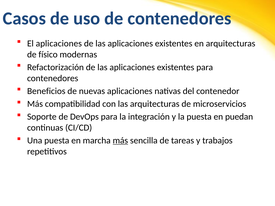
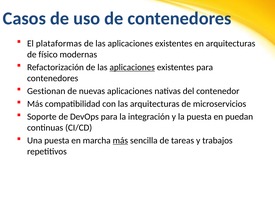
El aplicaciones: aplicaciones -> plataformas
aplicaciones at (132, 67) underline: none -> present
Beneficios: Beneficios -> Gestionan
